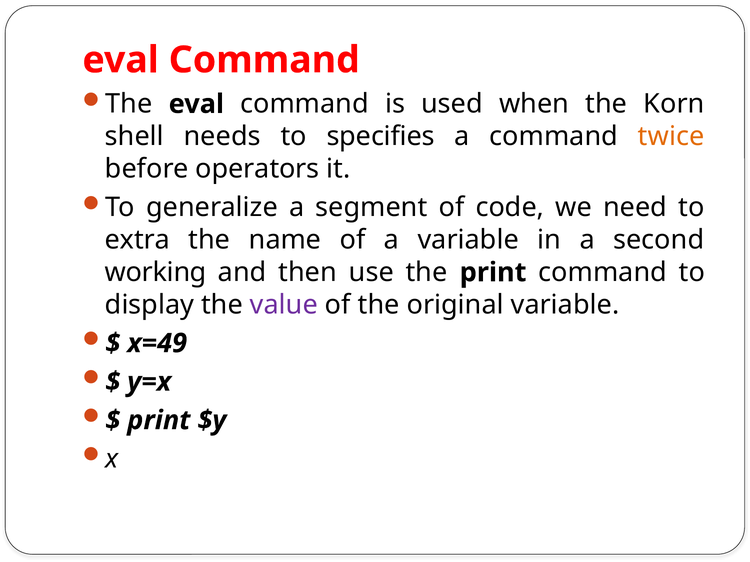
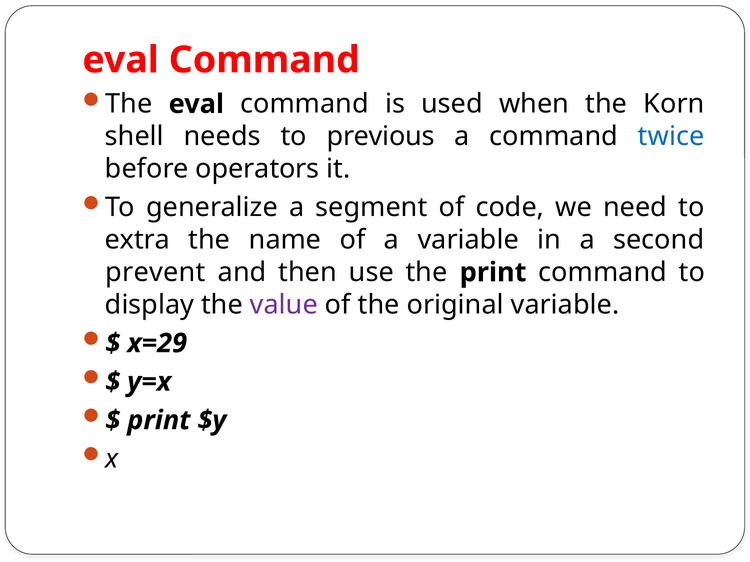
specifies: specifies -> previous
twice colour: orange -> blue
working: working -> prevent
x=49: x=49 -> x=29
